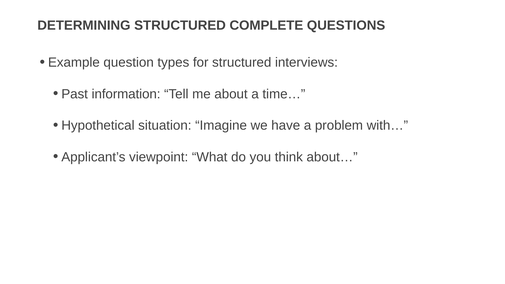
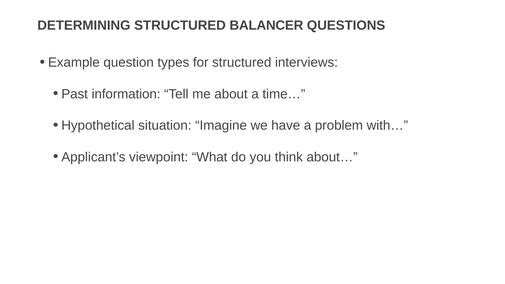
COMPLETE: COMPLETE -> BALANCER
